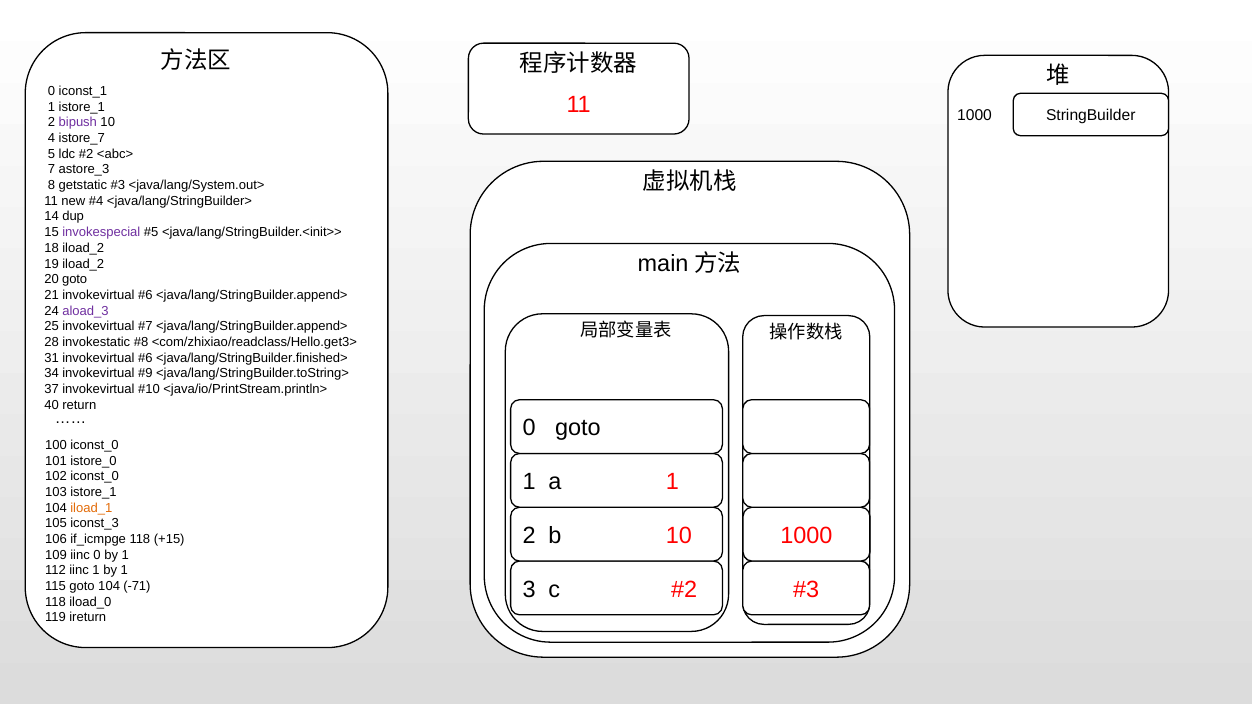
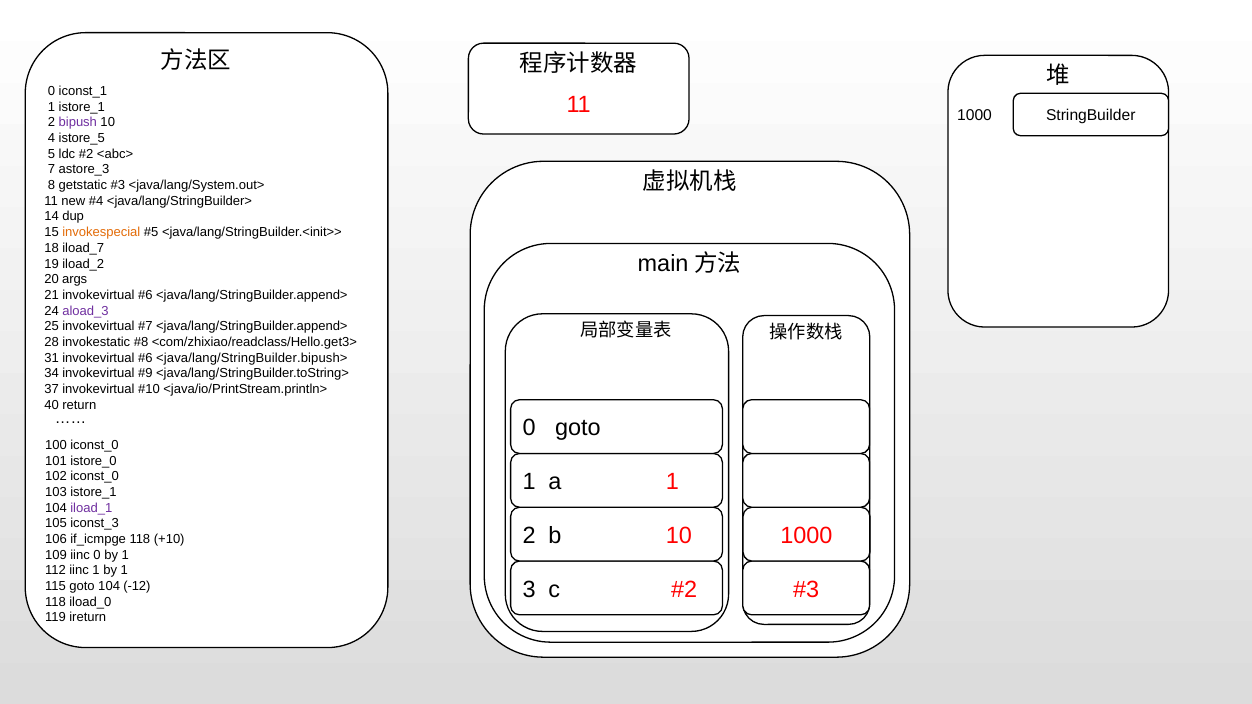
istore_7: istore_7 -> istore_5
invokespecial colour: purple -> orange
18 iload_2: iload_2 -> iload_7
20 goto: goto -> args
<java/lang/StringBuilder.finished>: <java/lang/StringBuilder.finished> -> <java/lang/StringBuilder.bipush>
iload_1 colour: orange -> purple
+15: +15 -> +10
-71: -71 -> -12
